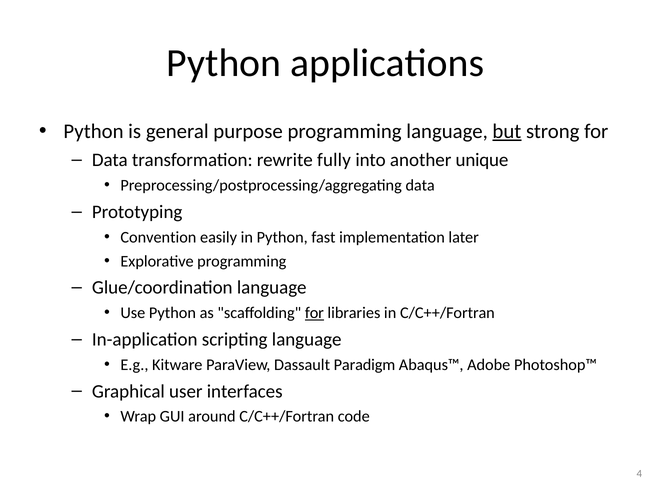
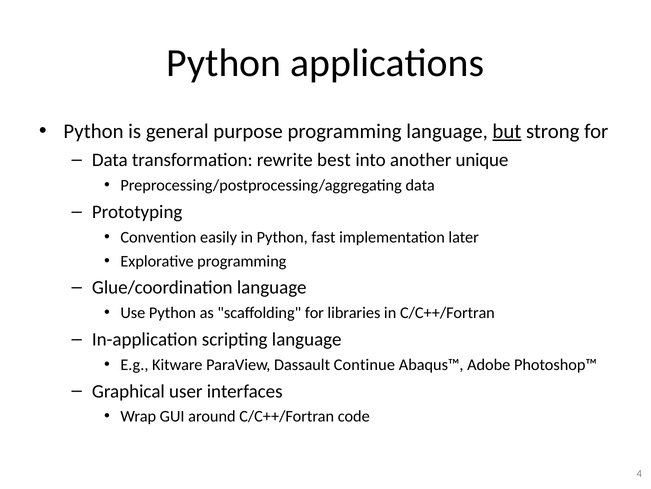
fully: fully -> best
for at (314, 313) underline: present -> none
Paradigm: Paradigm -> Continue
